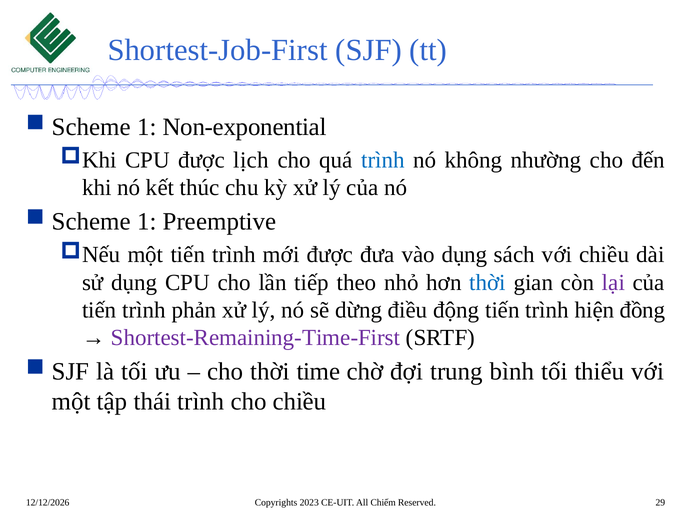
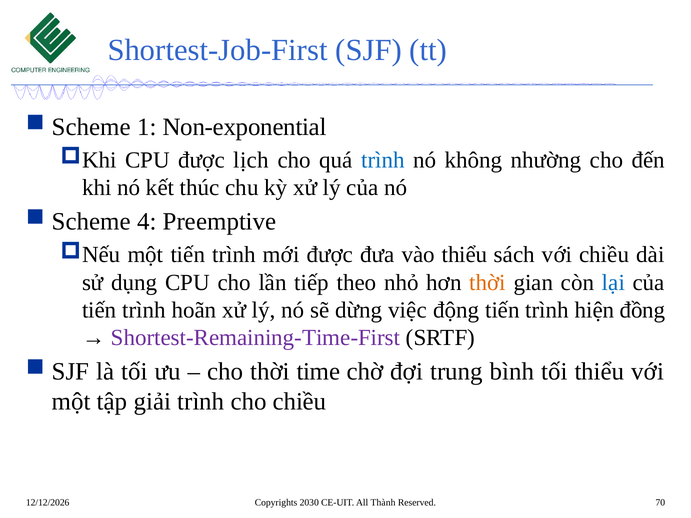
1 at (147, 222): 1 -> 4
vào dụng: dụng -> thiểu
thời at (488, 283) colour: blue -> orange
lại colour: purple -> blue
phản: phản -> hoãn
điều: điều -> việc
thái: thái -> giải
2023: 2023 -> 2030
Chiếm: Chiếm -> Thành
29: 29 -> 70
